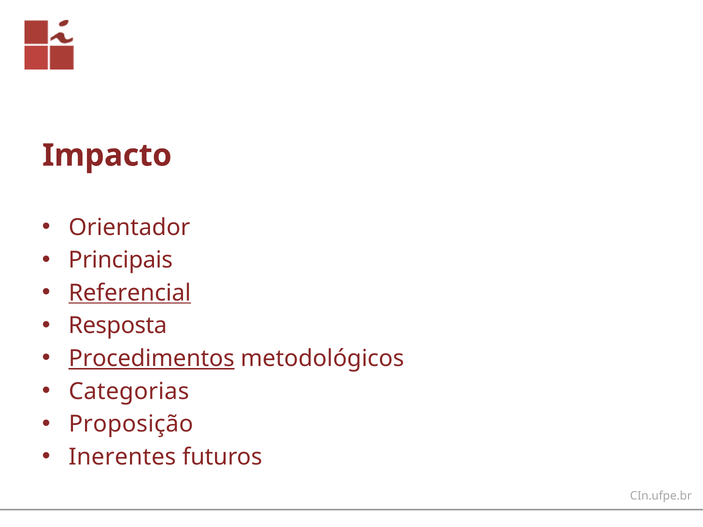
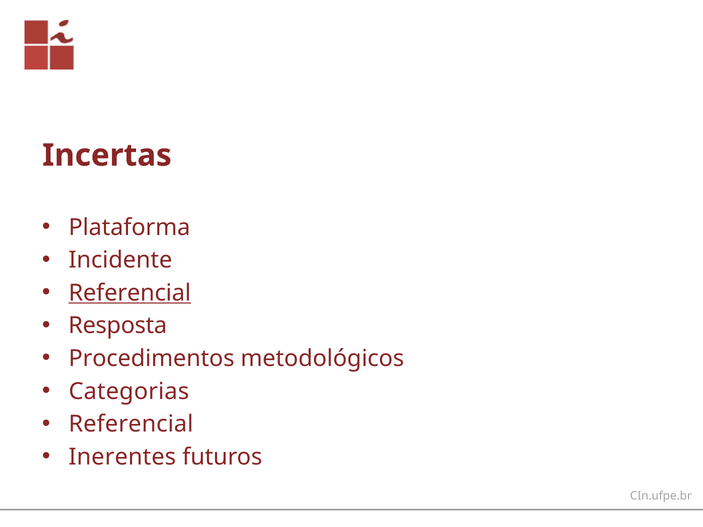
Impacto: Impacto -> Incertas
Orientador: Orientador -> Plataforma
Principais: Principais -> Incidente
Procedimentos underline: present -> none
Proposição at (131, 424): Proposição -> Referencial
